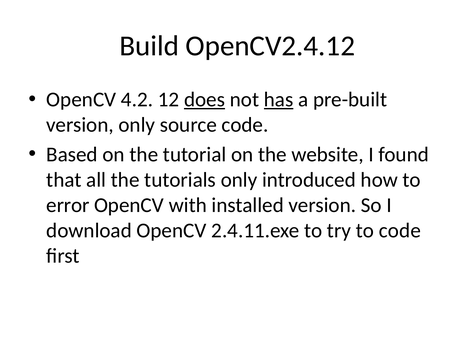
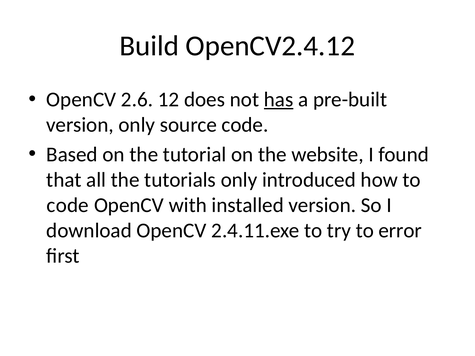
4.2: 4.2 -> 2.6
does underline: present -> none
error at (68, 205): error -> code
to code: code -> error
